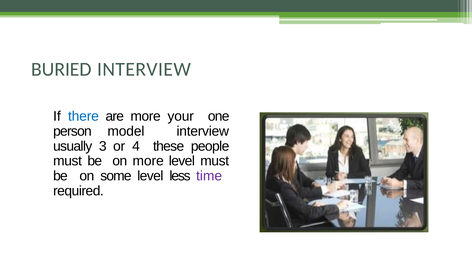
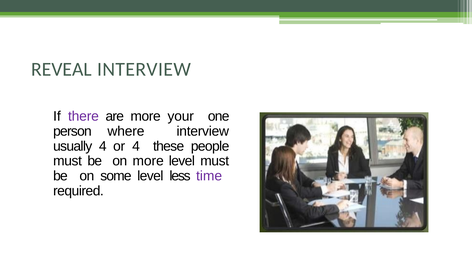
BURIED: BURIED -> REVEAL
there colour: blue -> purple
model: model -> where
usually 3: 3 -> 4
